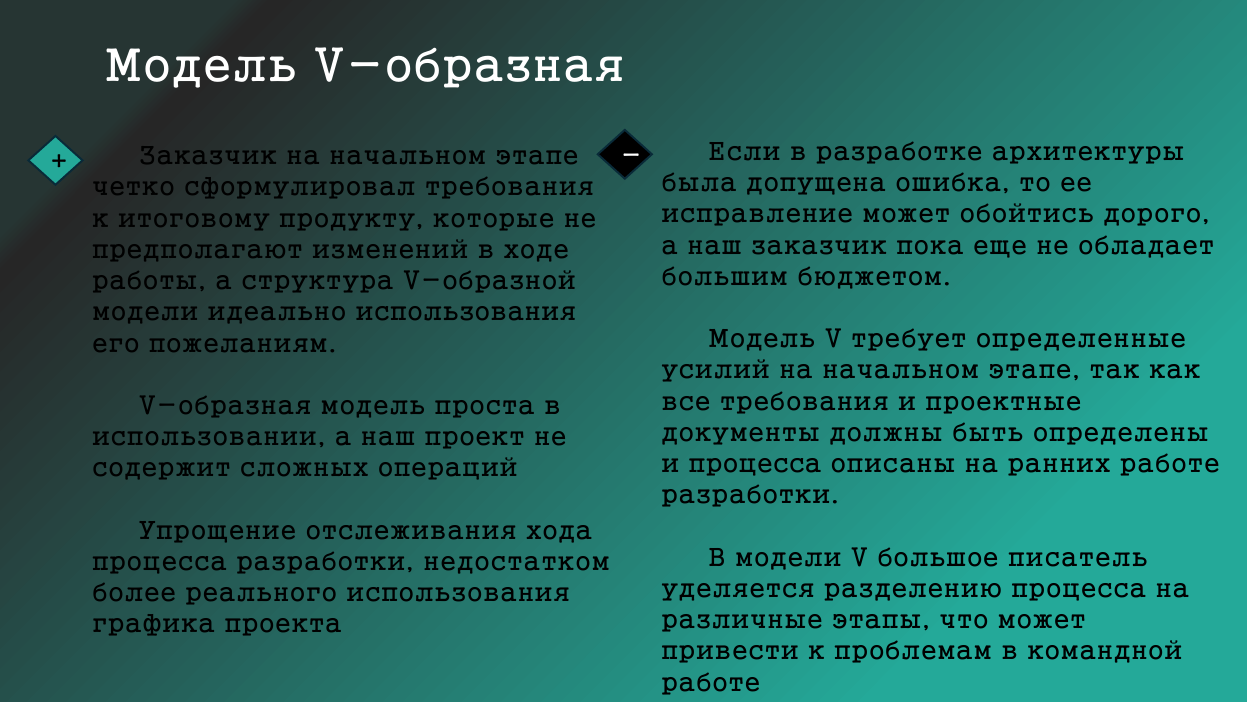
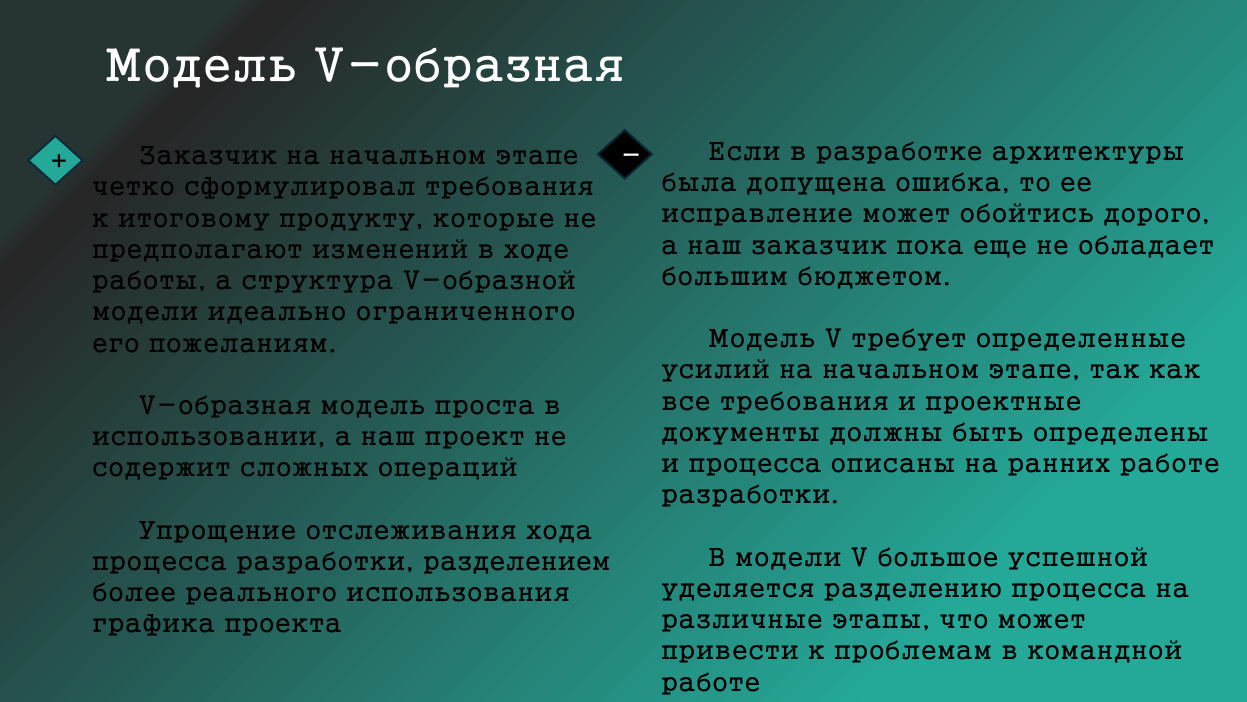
идеально использования: использования -> ограниченного
писатель: писатель -> успешной
недостатком: недостатком -> разделением
